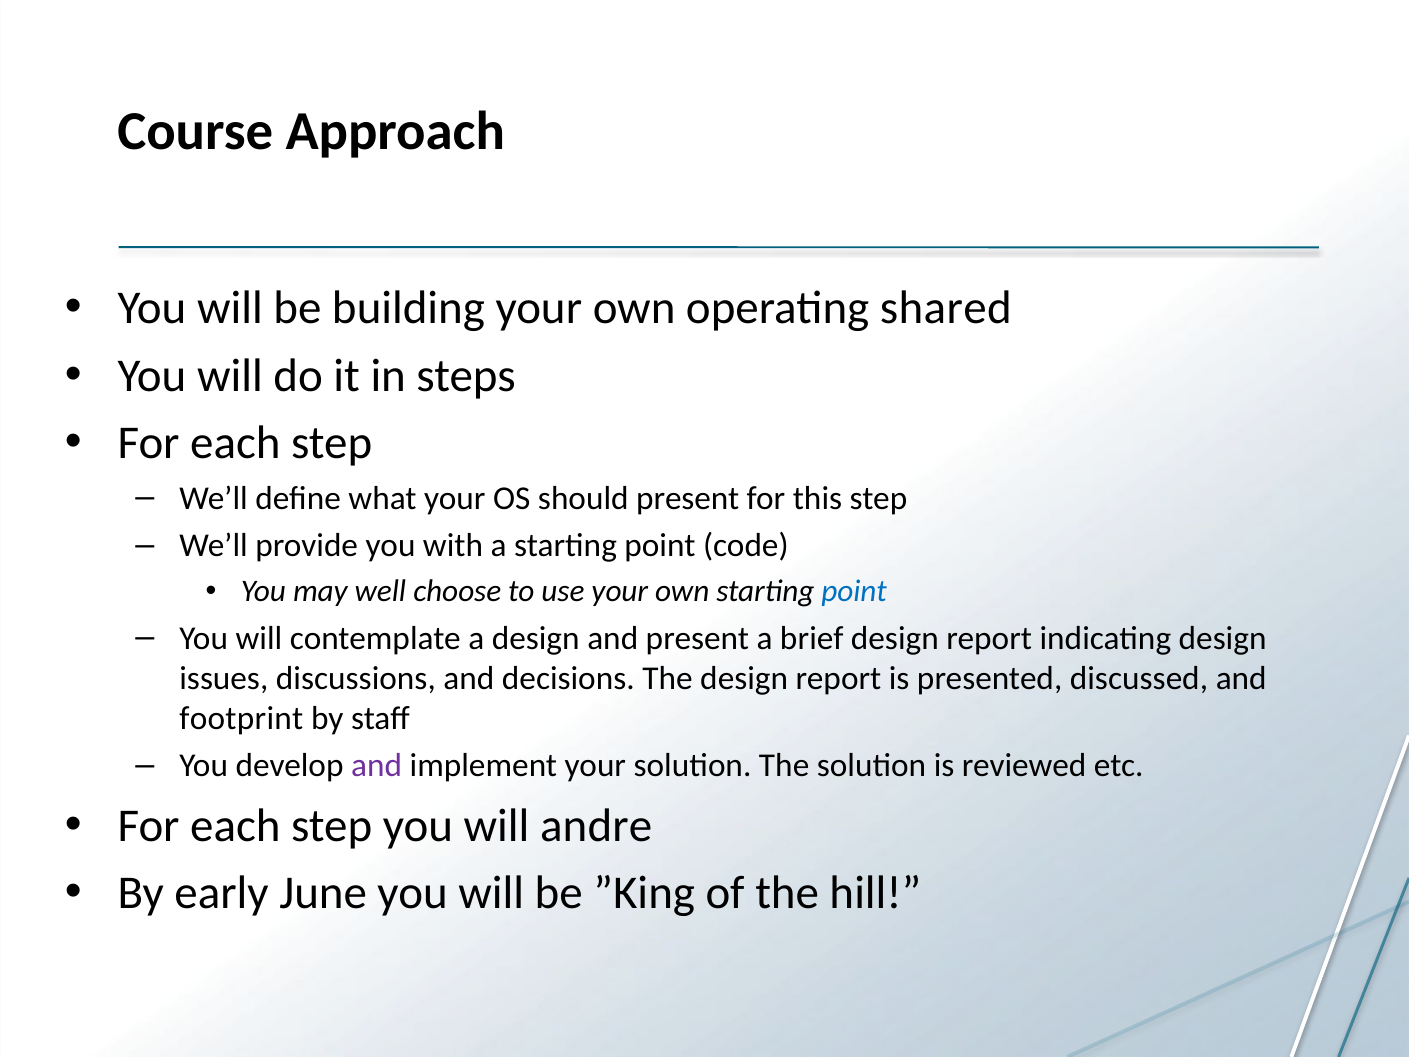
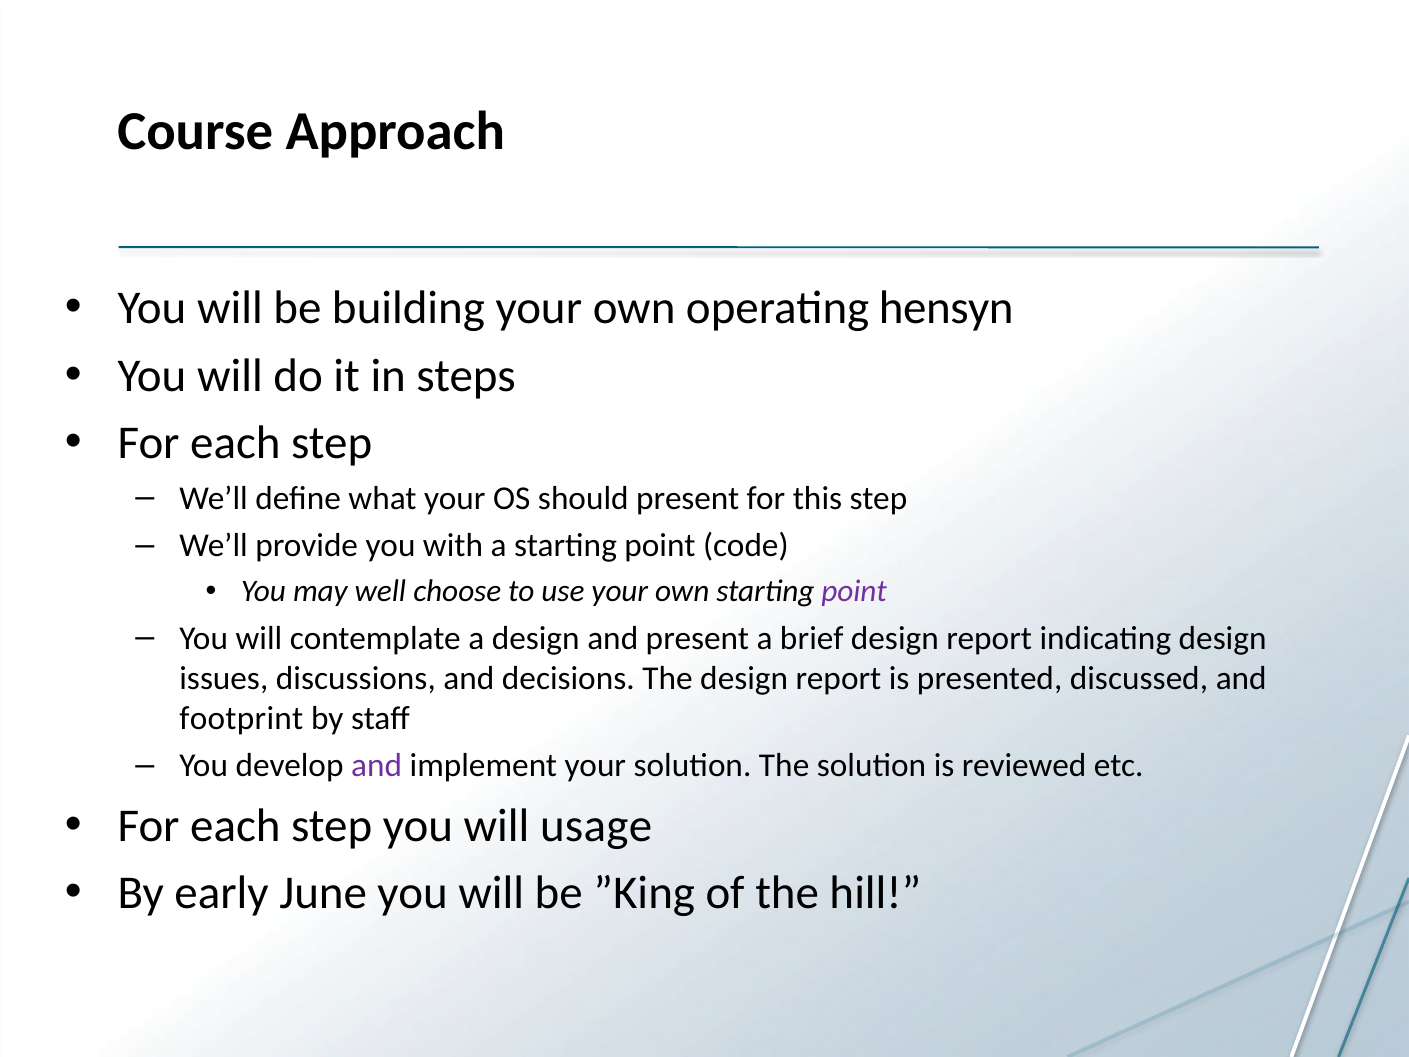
shared: shared -> hensyn
point at (854, 591) colour: blue -> purple
andre: andre -> usage
